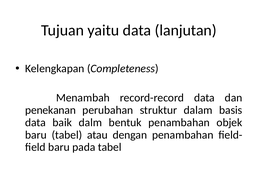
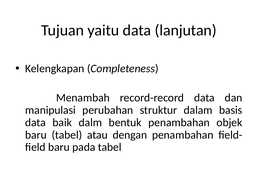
penekanan: penekanan -> manipulasi
